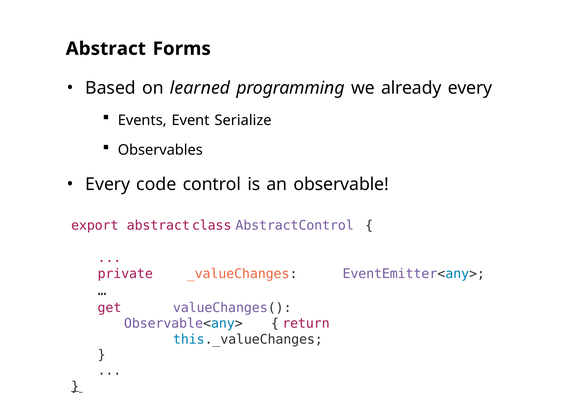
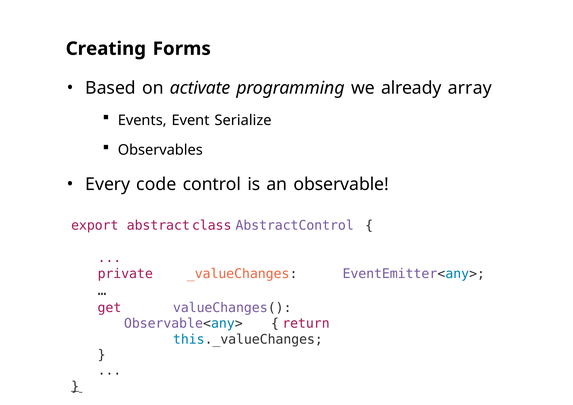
Abstract: Abstract -> Creating
learned: learned -> activate
already every: every -> array
